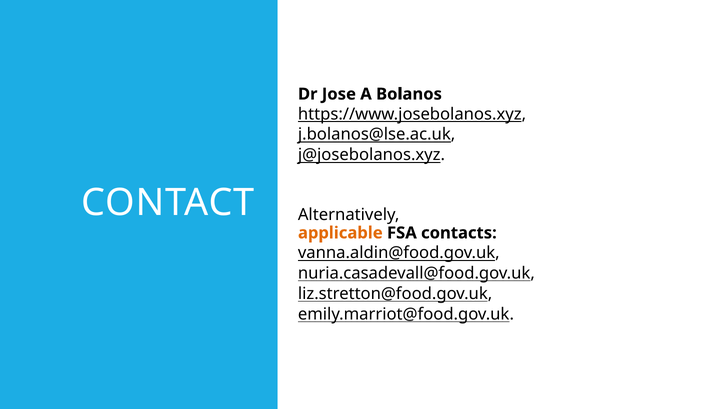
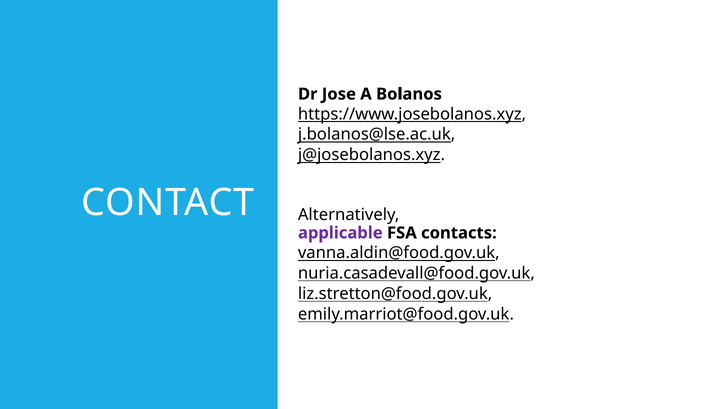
applicable colour: orange -> purple
